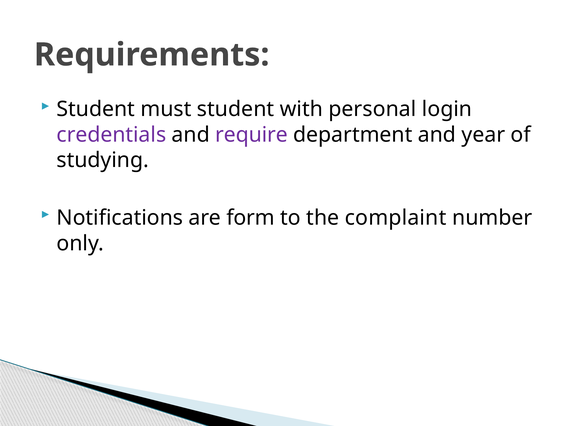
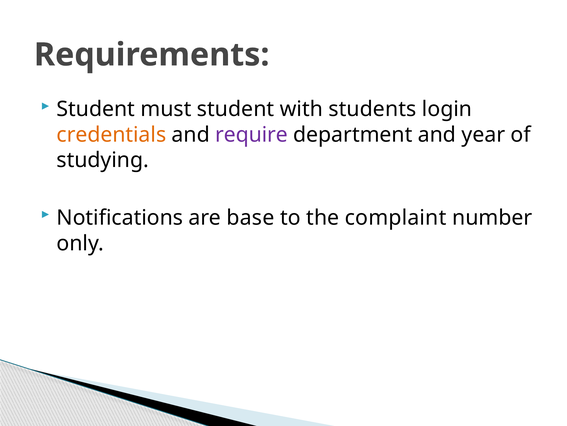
personal: personal -> students
credentials colour: purple -> orange
form: form -> base
